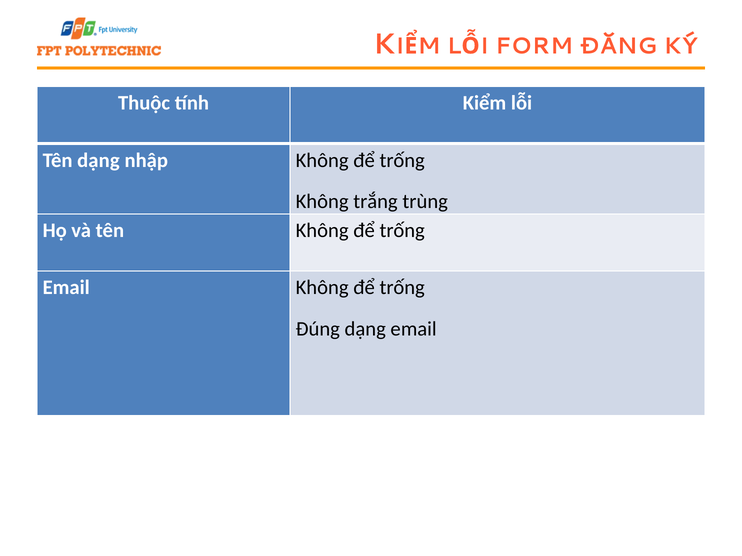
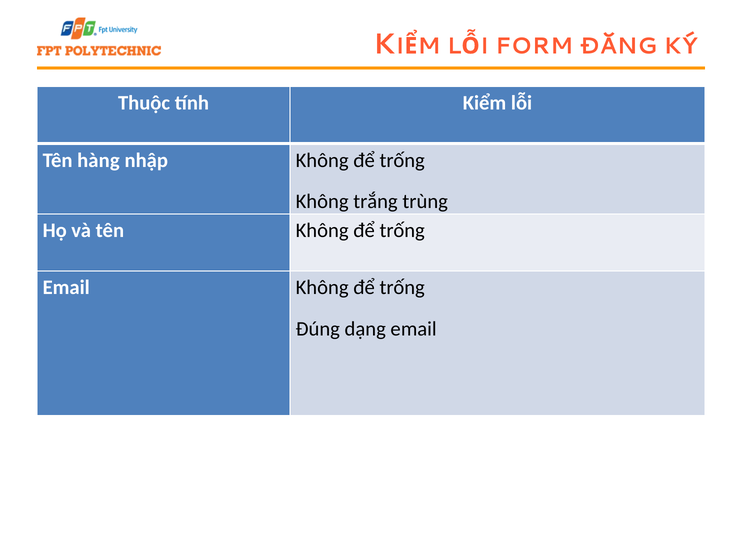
Tên dạng: dạng -> hàng
